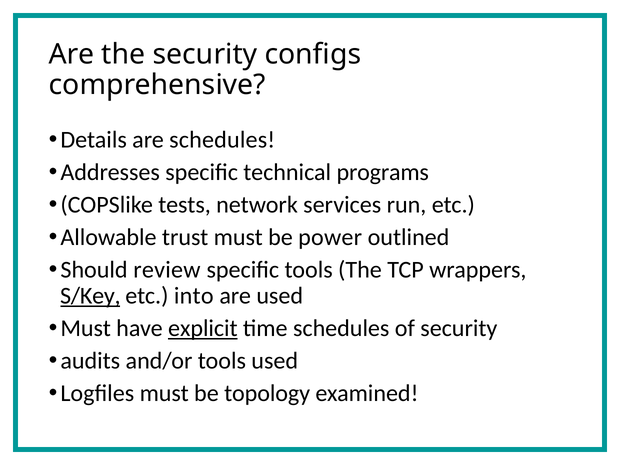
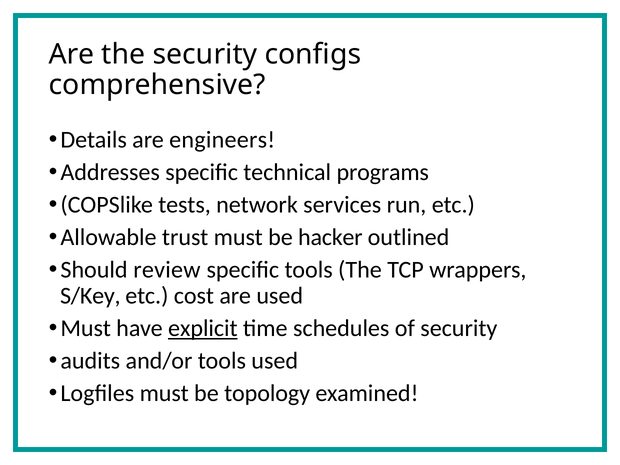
are schedules: schedules -> engineers
power: power -> hacker
S/Key underline: present -> none
into: into -> cost
